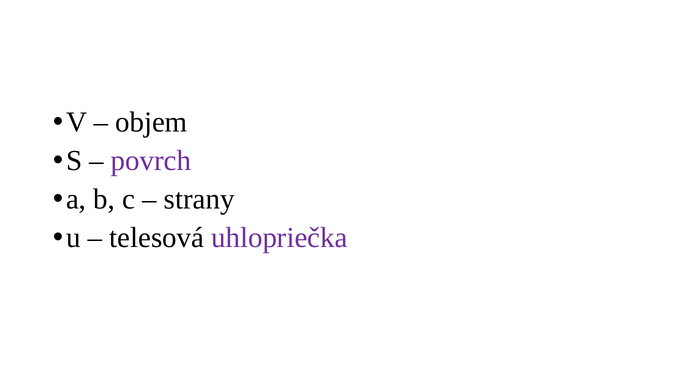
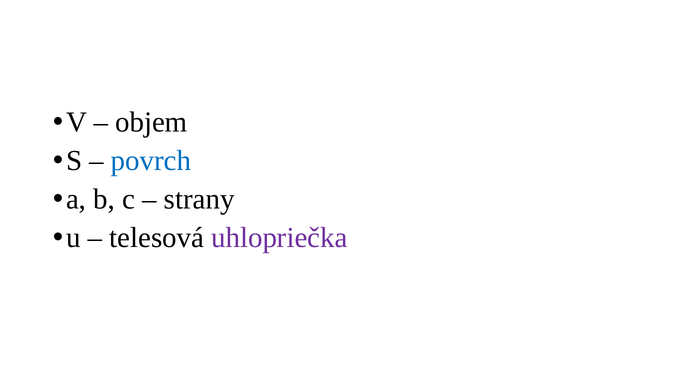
povrch colour: purple -> blue
